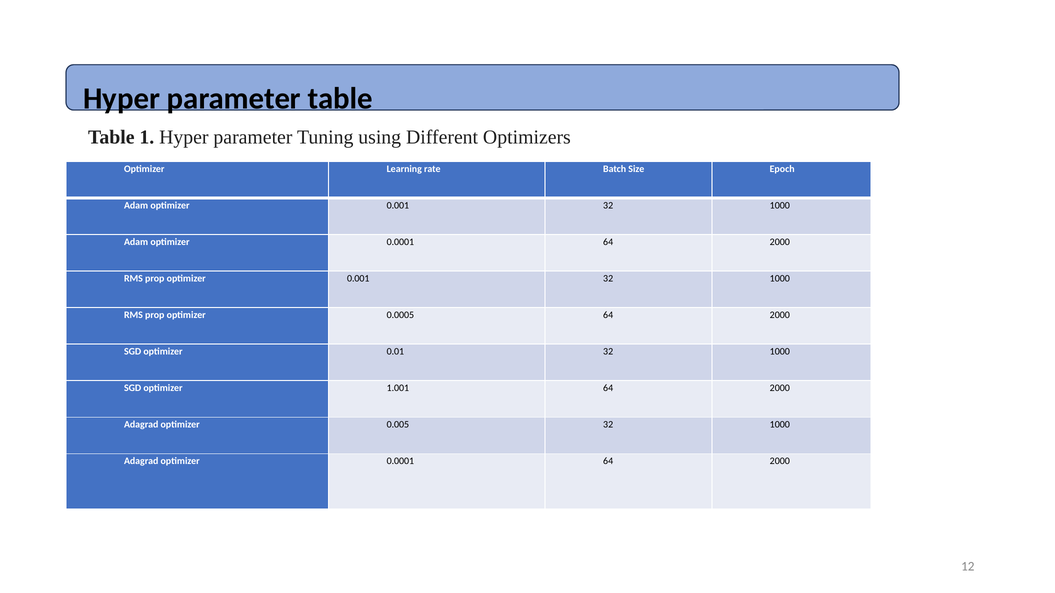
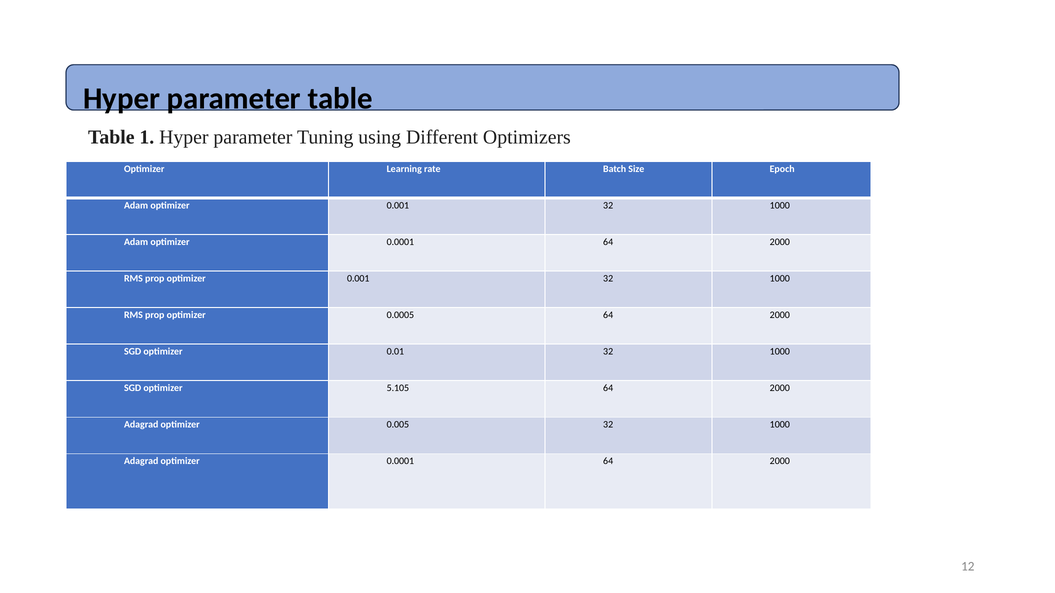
1.001: 1.001 -> 5.105
